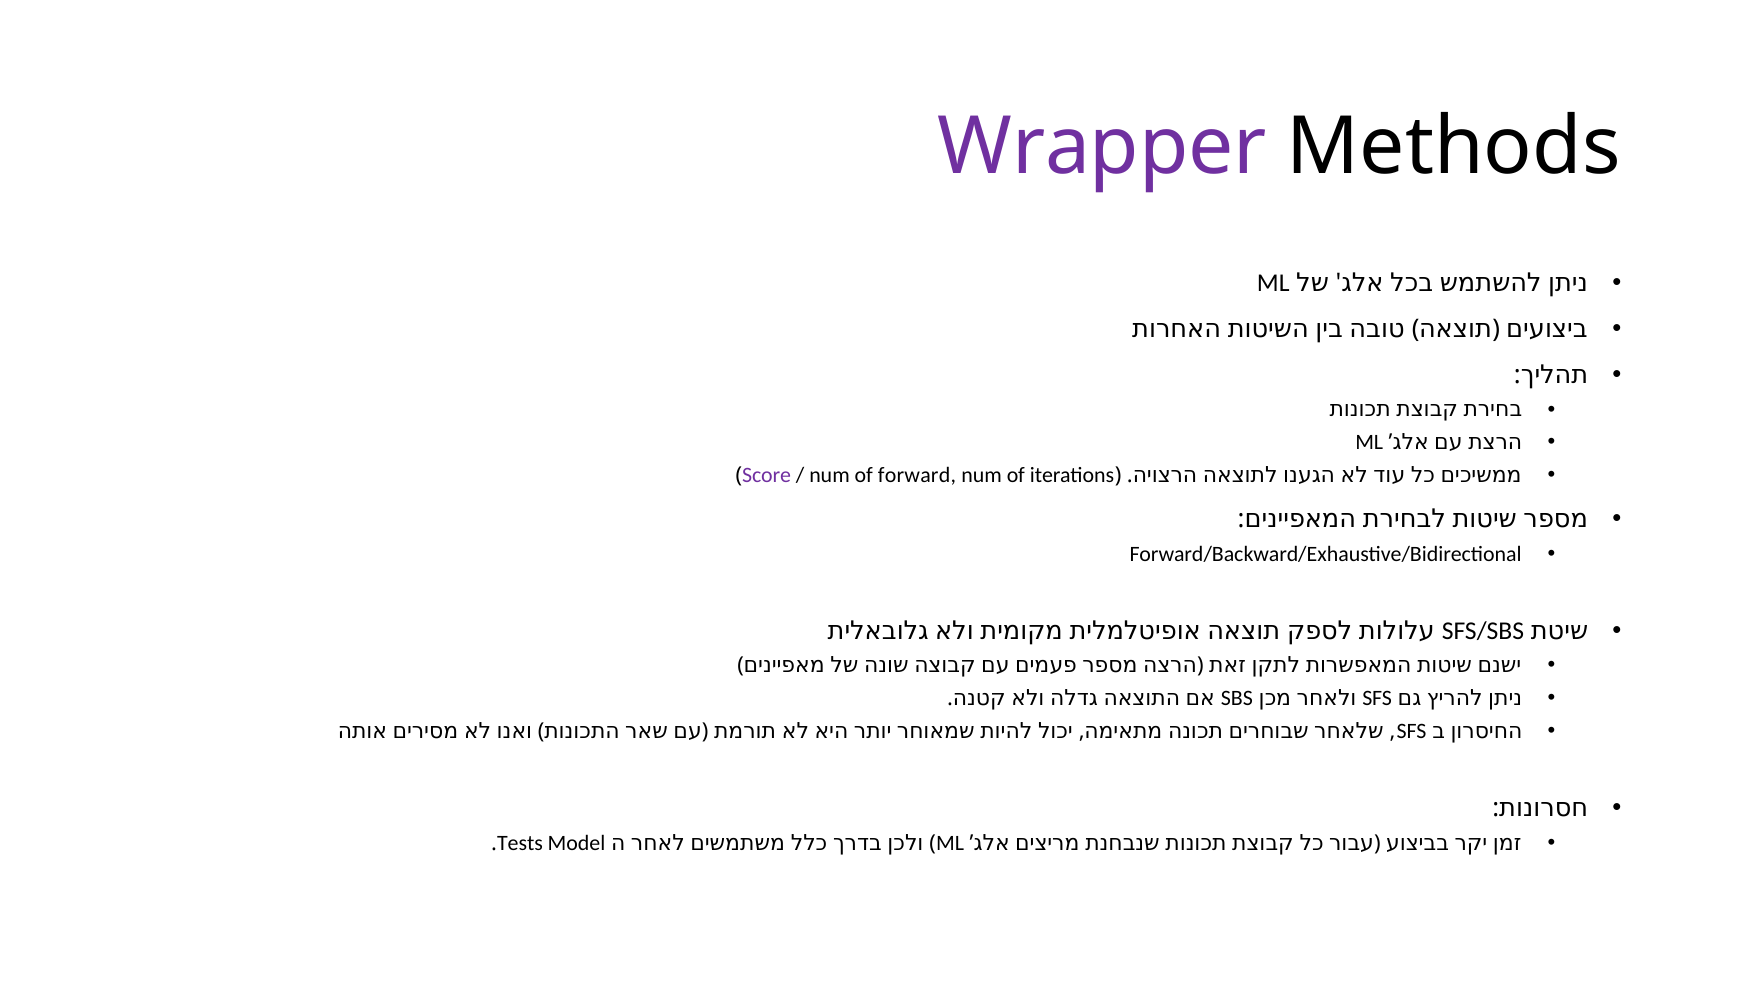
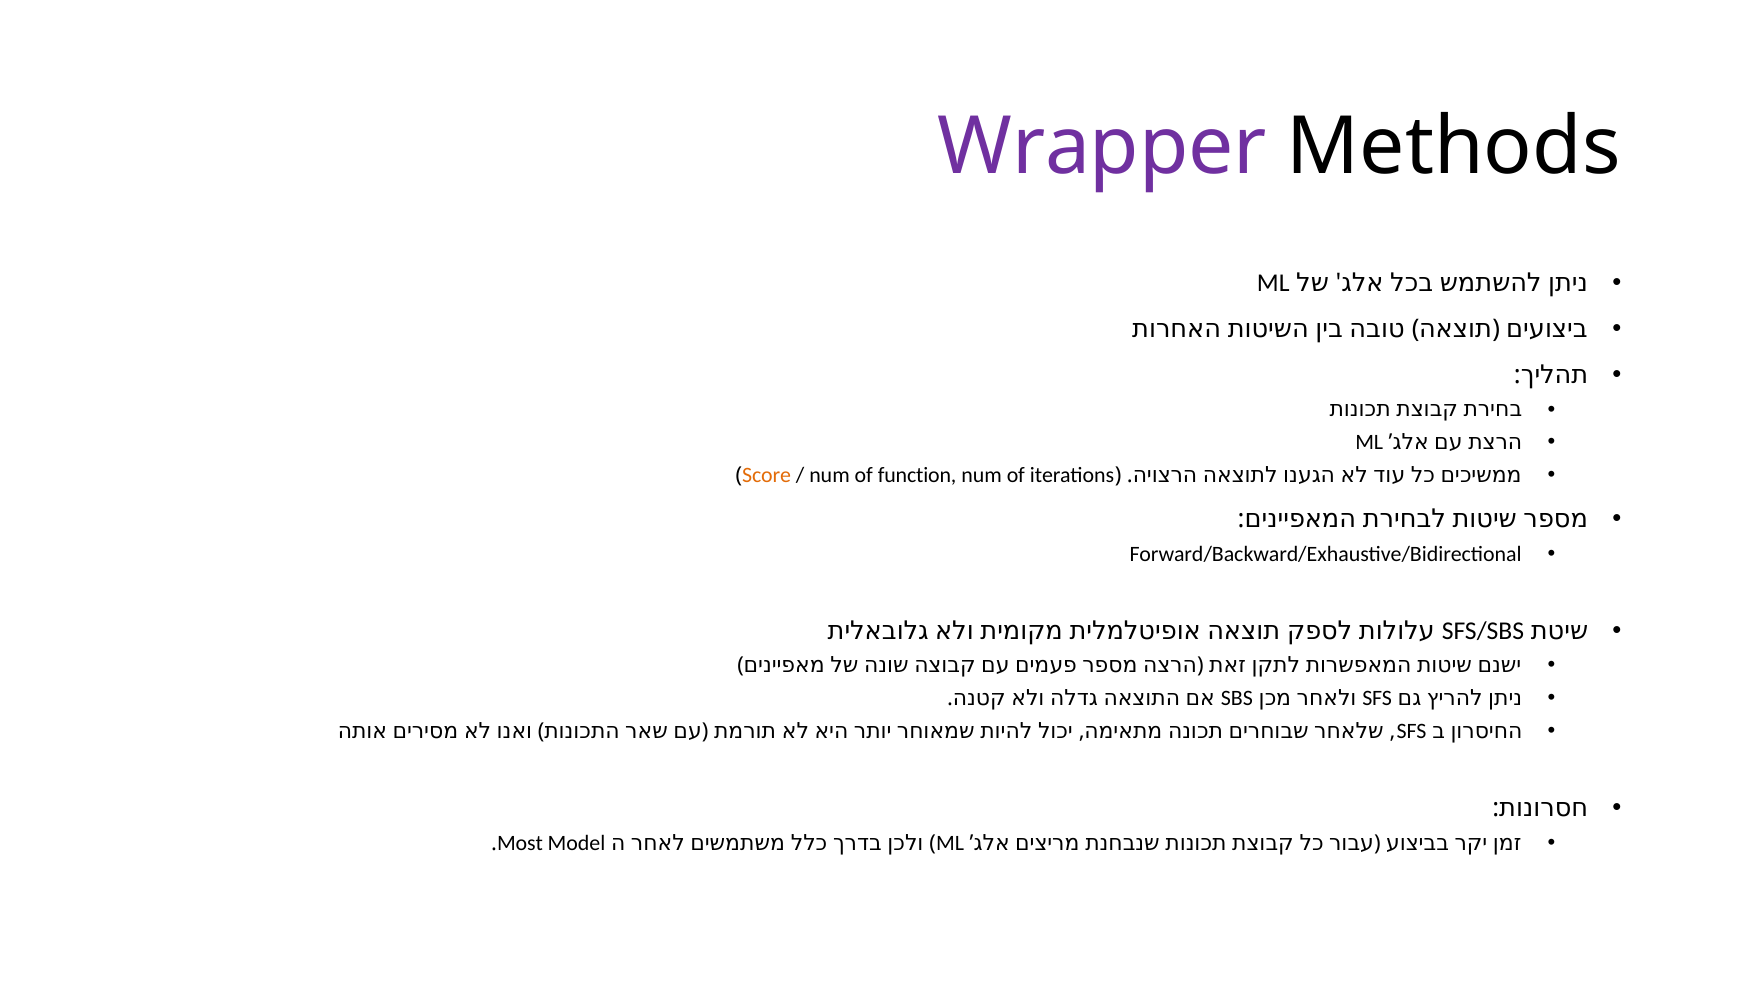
Score colour: purple -> orange
forward: forward -> function
Tests: Tests -> Most
